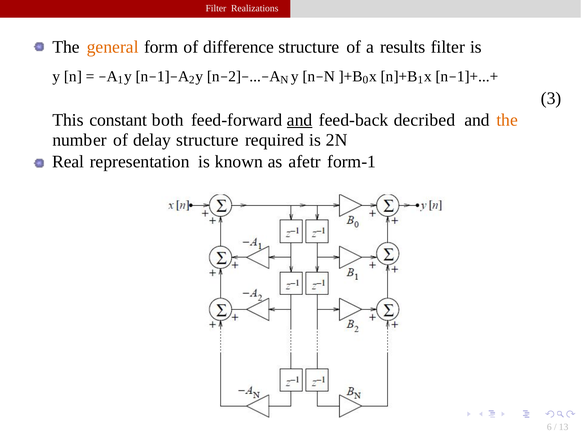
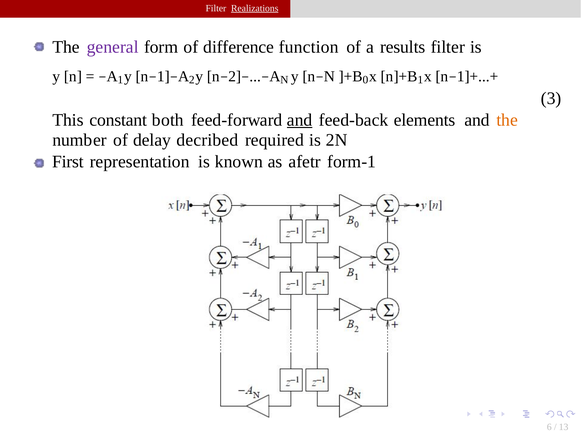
Realizations underline: none -> present
general colour: orange -> purple
difference structure: structure -> function
decribed: decribed -> elements
delay structure: structure -> decribed
Real: Real -> First
